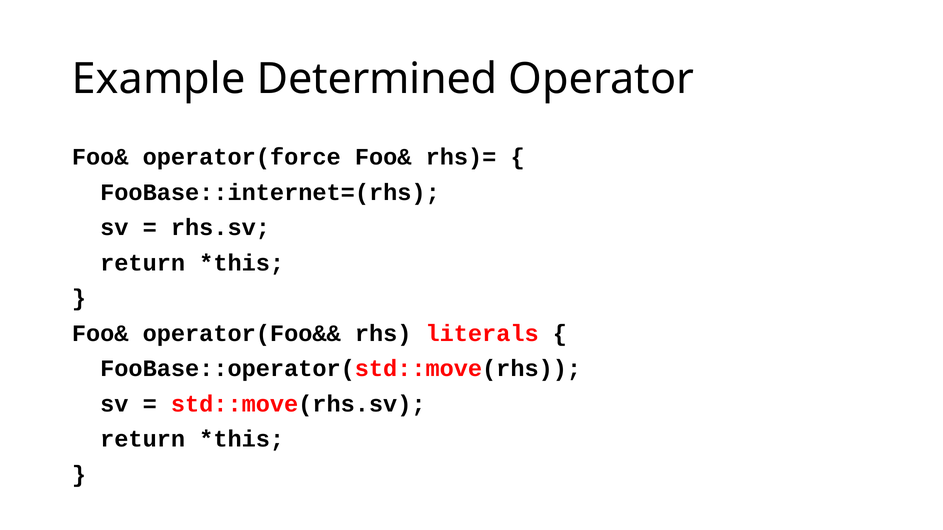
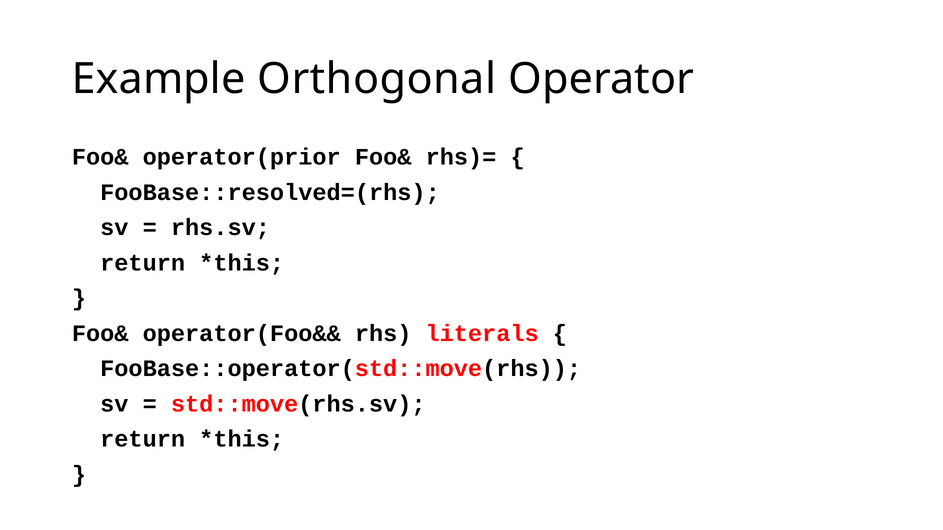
Determined: Determined -> Orthogonal
operator(force: operator(force -> operator(prior
FooBase::internet=(rhs: FooBase::internet=(rhs -> FooBase::resolved=(rhs
